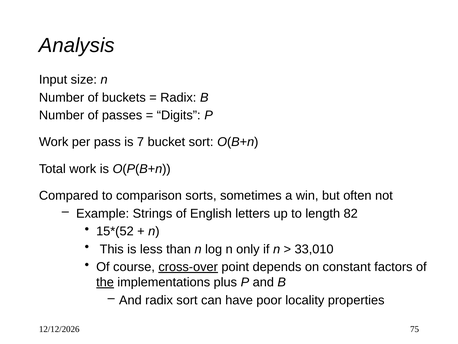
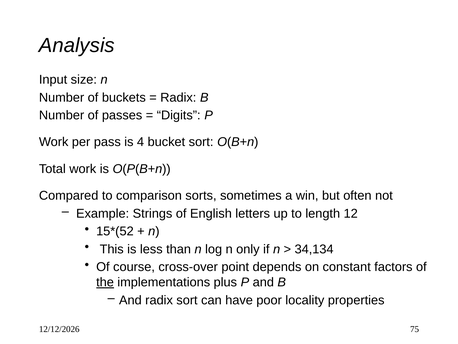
7: 7 -> 4
82: 82 -> 12
33,010: 33,010 -> 34,134
cross-over underline: present -> none
